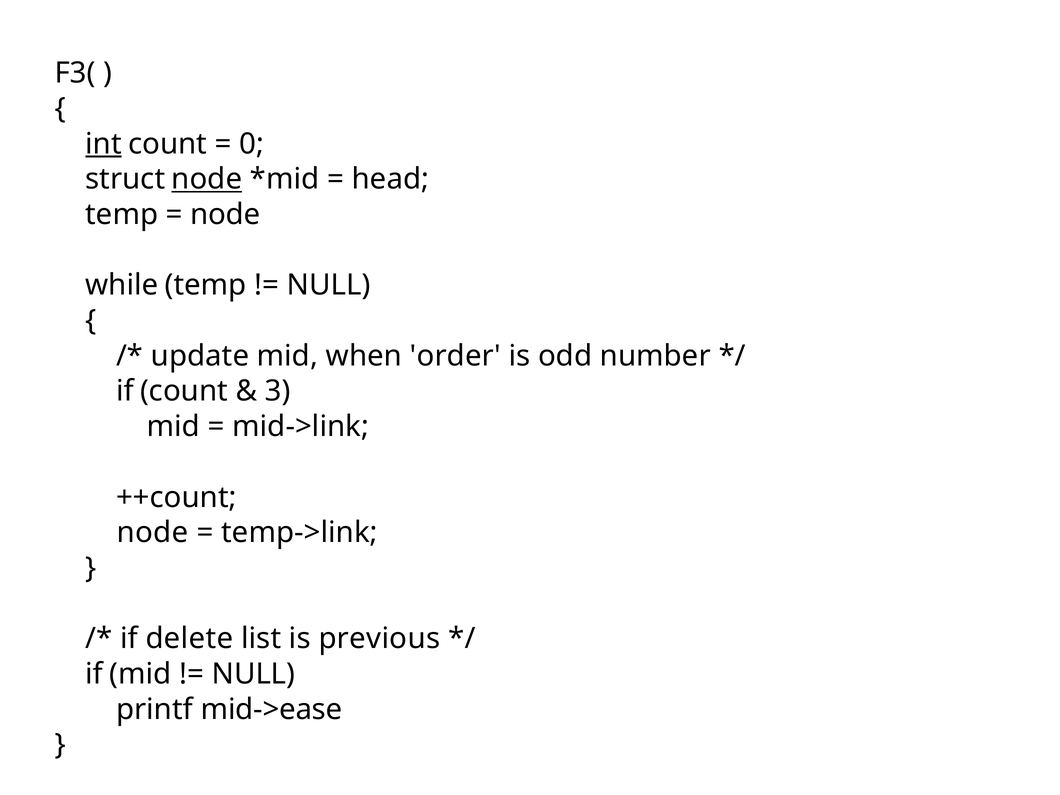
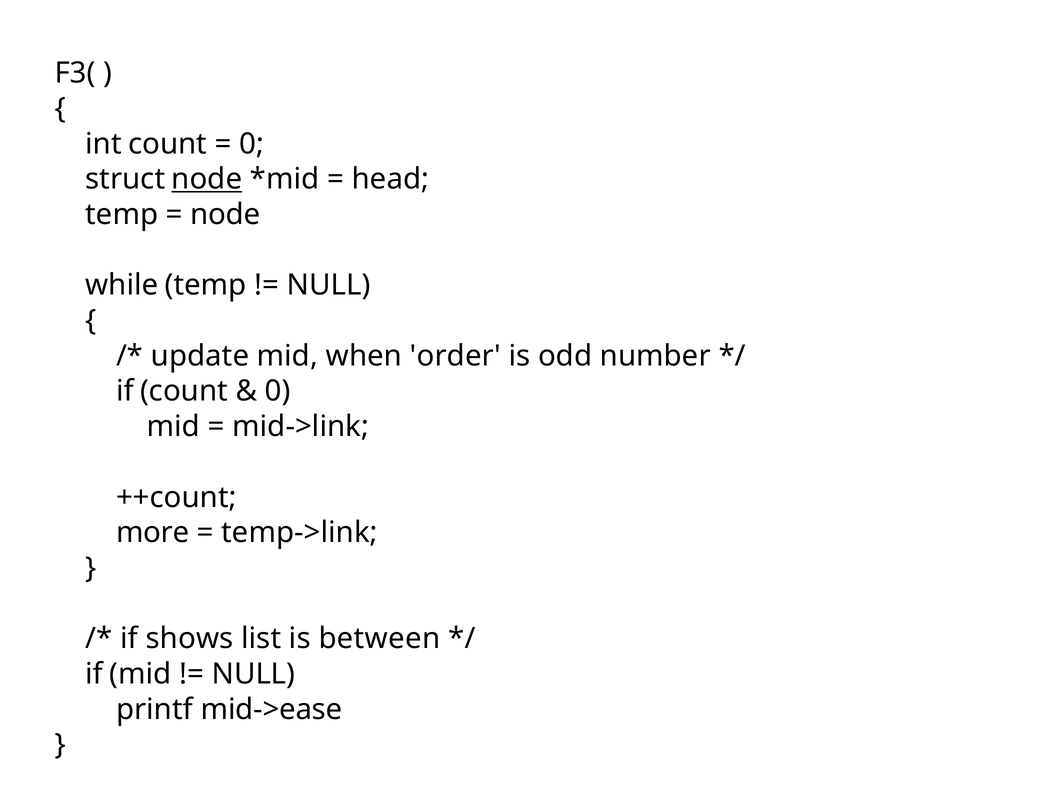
int underline: present -> none
3 at (278, 391): 3 -> 0
node at (152, 533): node -> more
delete: delete -> shows
previous: previous -> between
